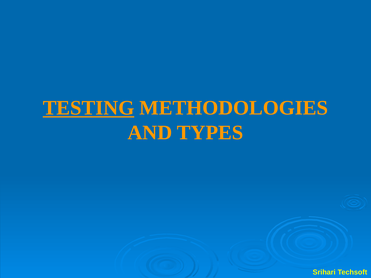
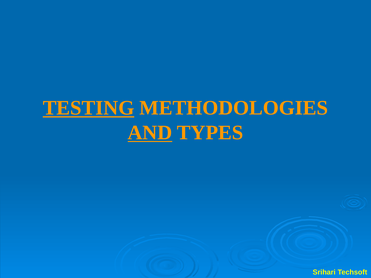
AND underline: none -> present
